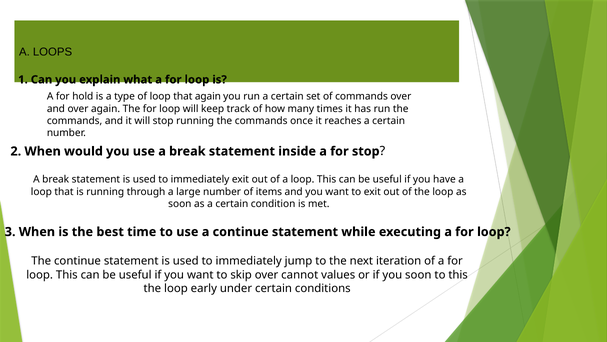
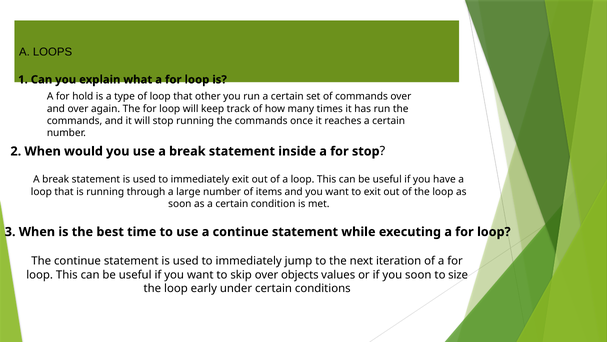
that again: again -> other
cannot: cannot -> objects
to this: this -> size
